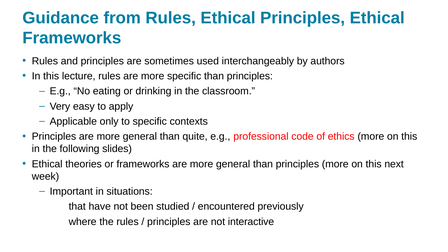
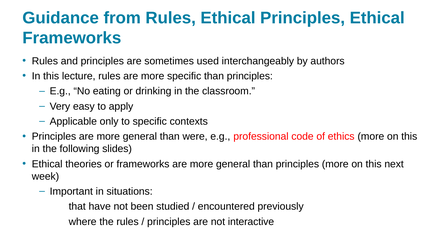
quite: quite -> were
